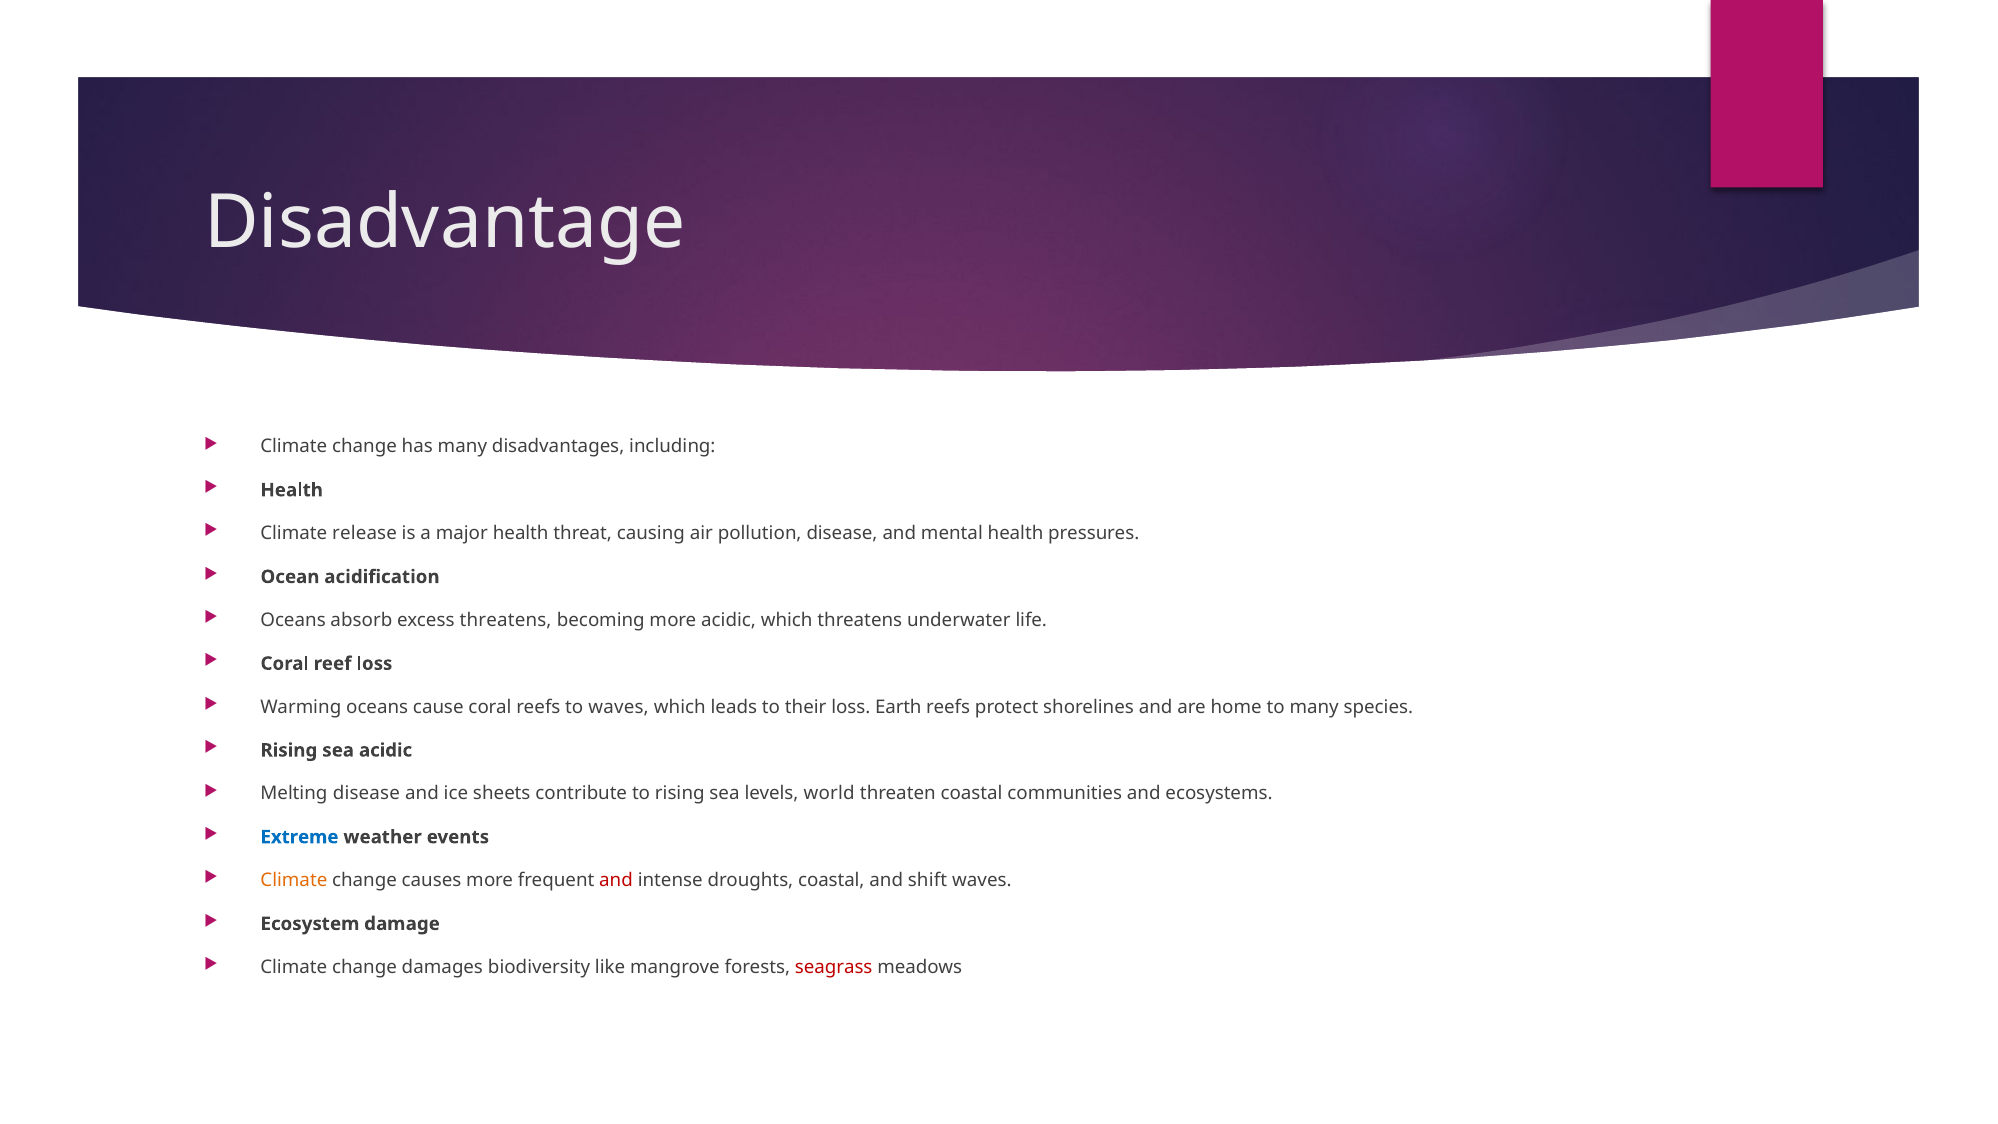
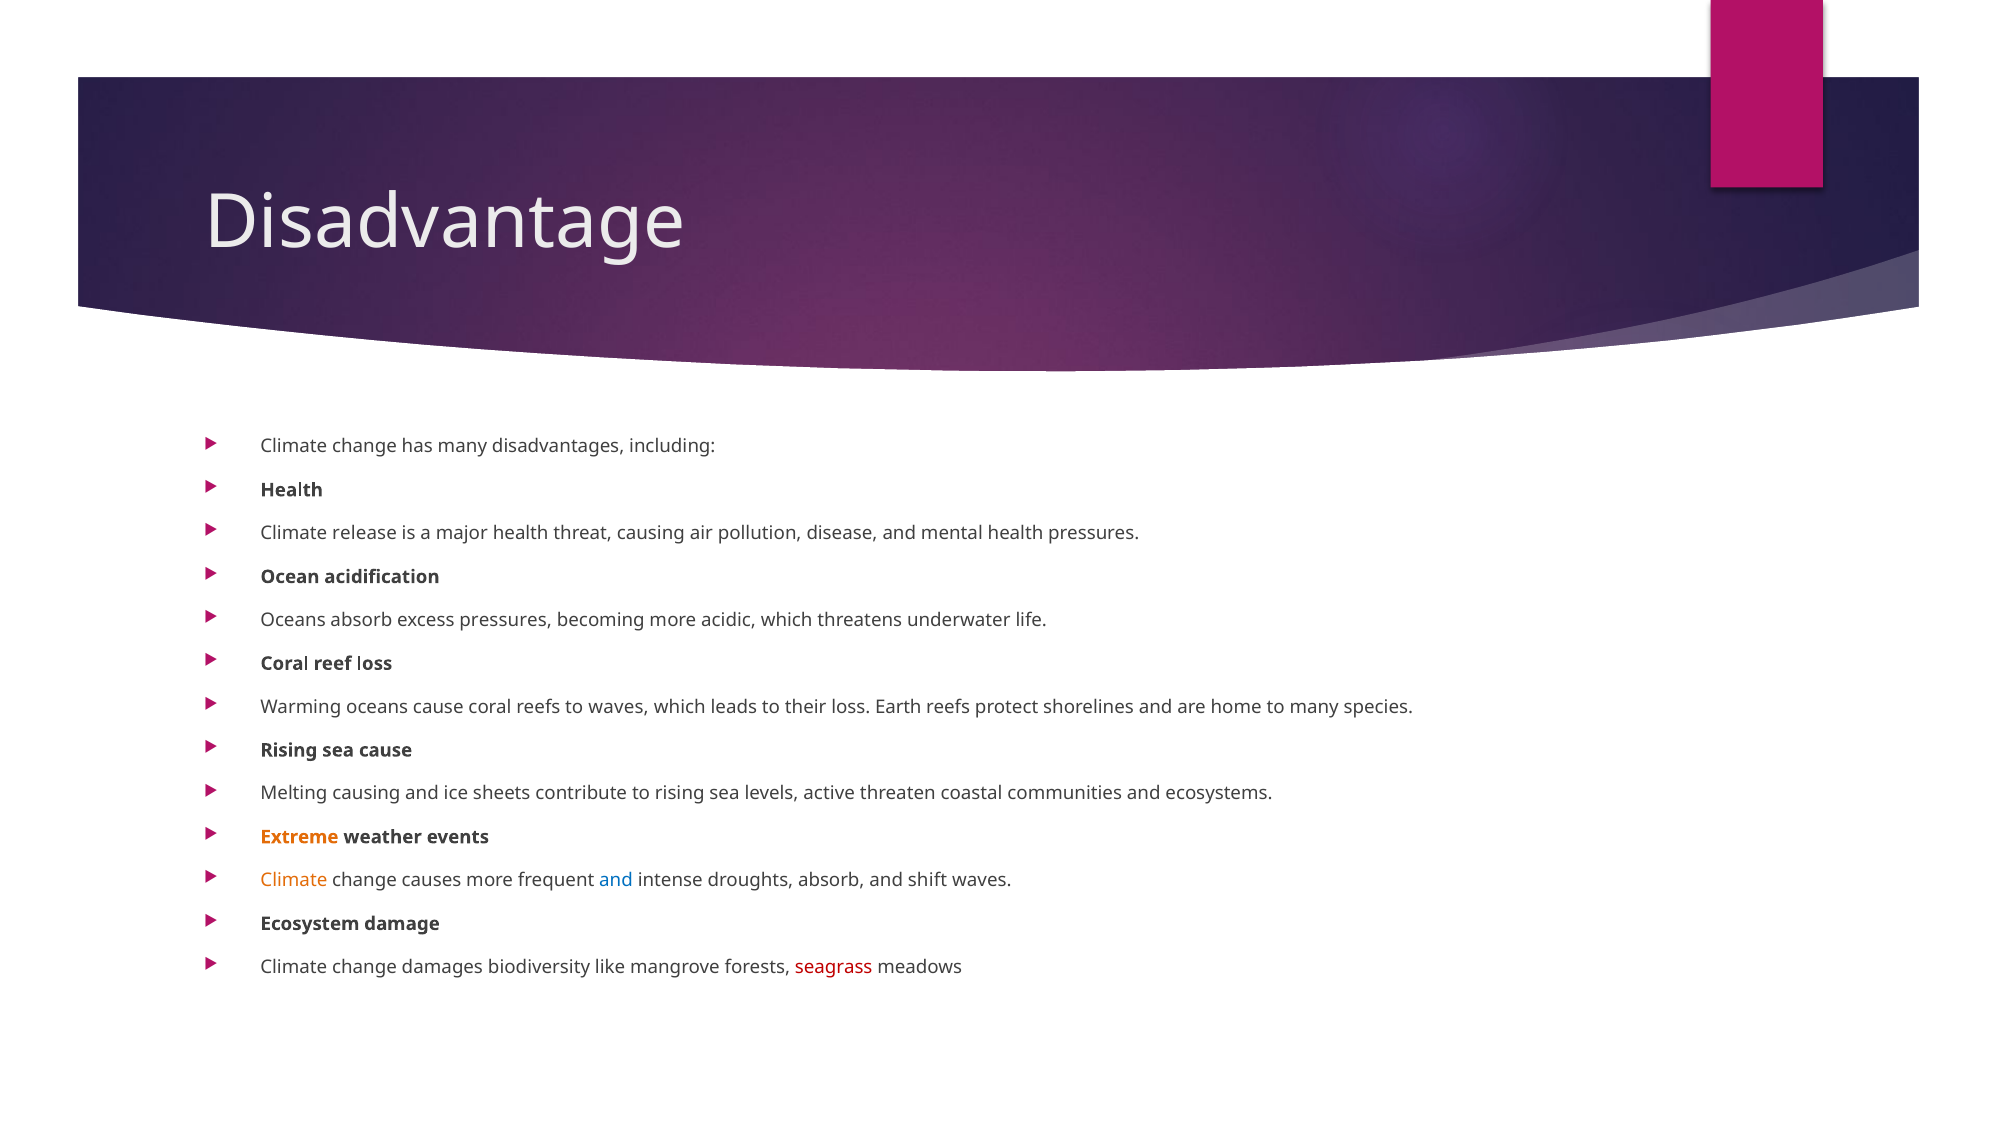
excess threatens: threatens -> pressures
sea acidic: acidic -> cause
Melting disease: disease -> causing
world: world -> active
Extreme colour: blue -> orange
and at (616, 880) colour: red -> blue
droughts coastal: coastal -> absorb
